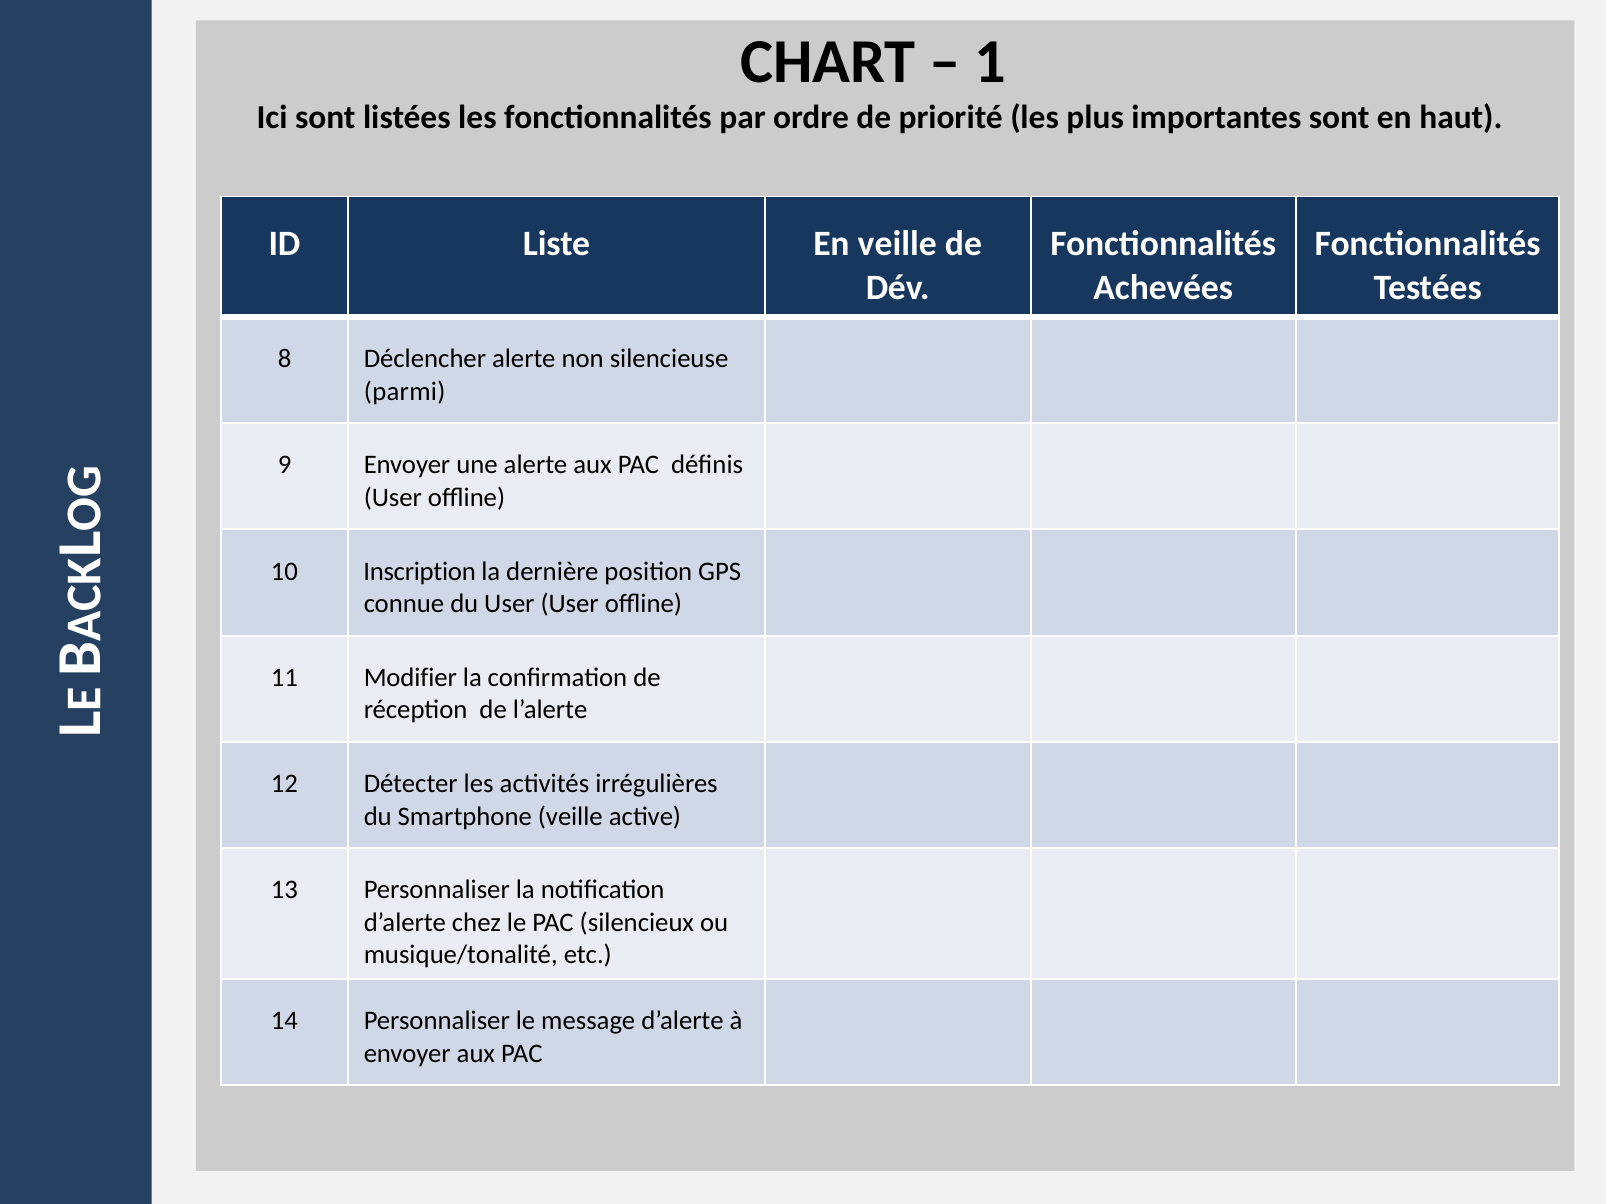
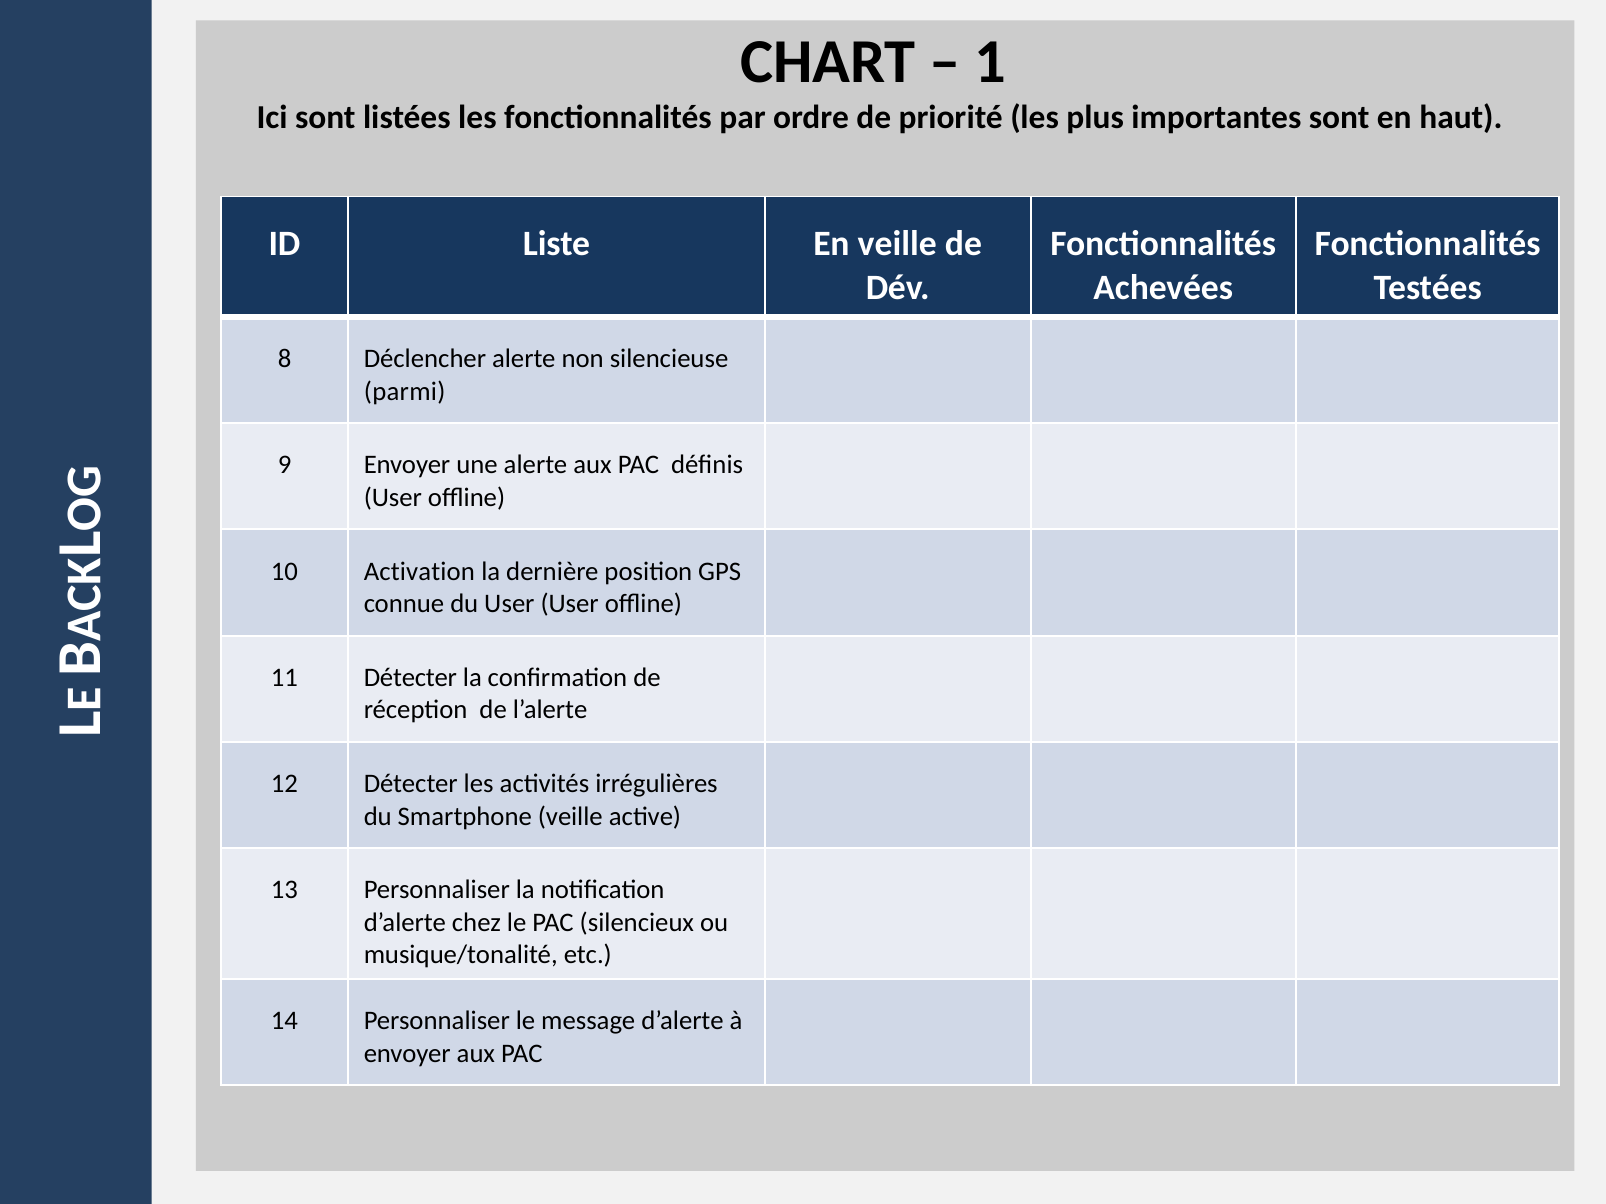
Inscription: Inscription -> Activation
11 Modifier: Modifier -> Détecter
